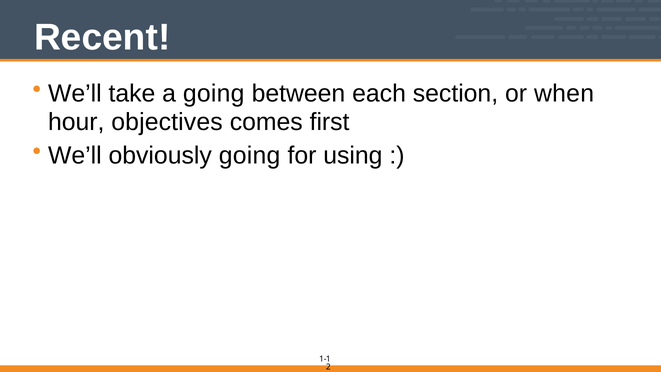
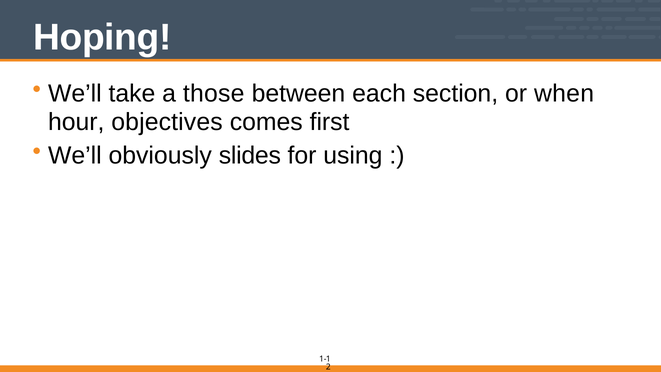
Recent: Recent -> Hoping
a going: going -> those
obviously going: going -> slides
